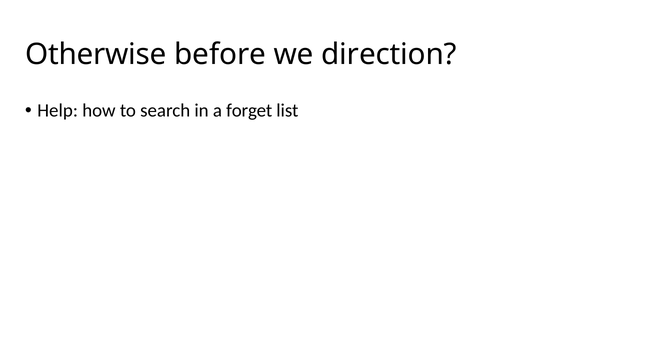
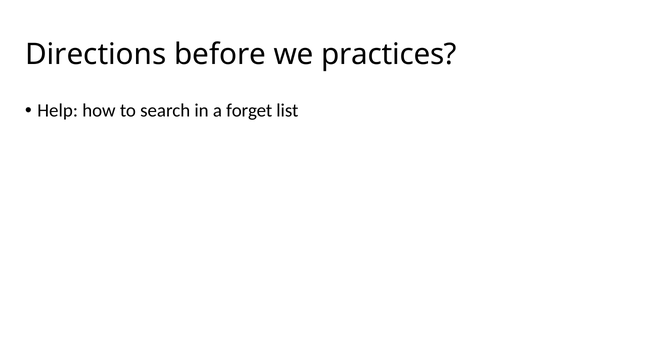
Otherwise: Otherwise -> Directions
direction: direction -> practices
